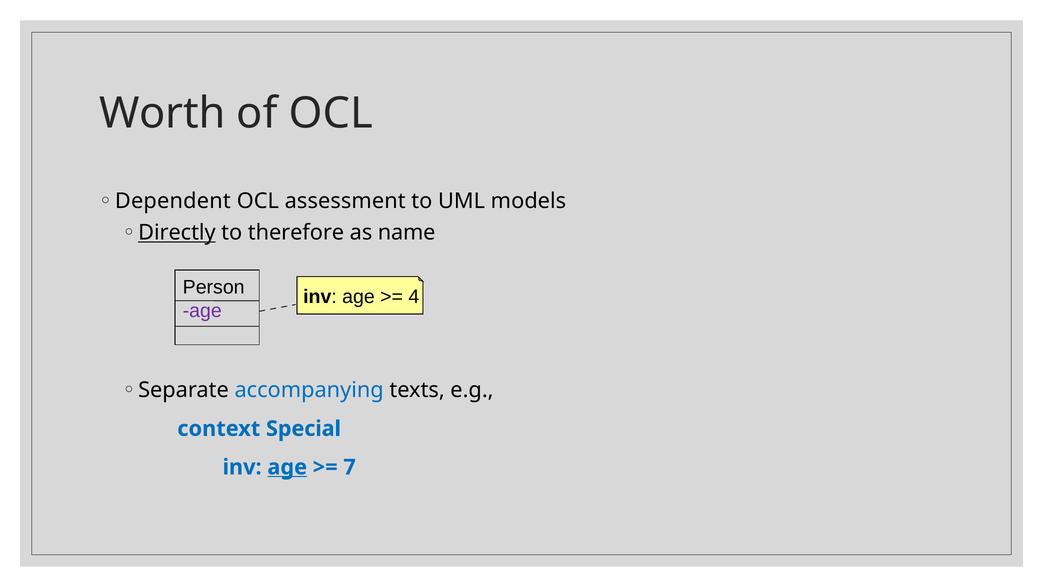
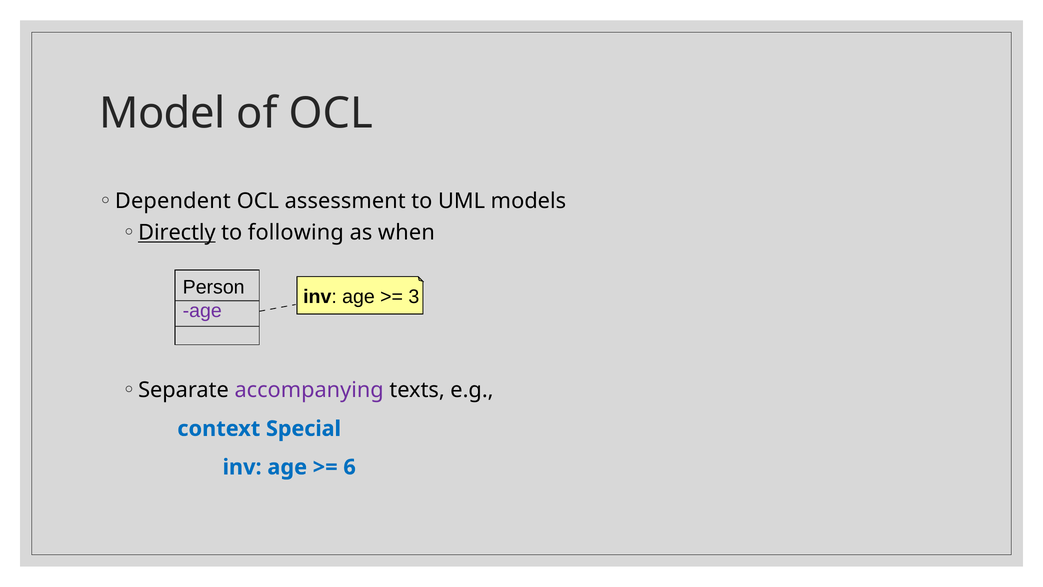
Worth: Worth -> Model
therefore: therefore -> following
name: name -> when
4: 4 -> 3
accompanying colour: blue -> purple
age at (287, 467) underline: present -> none
7: 7 -> 6
